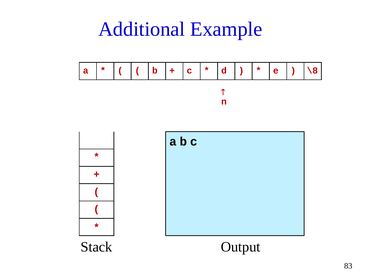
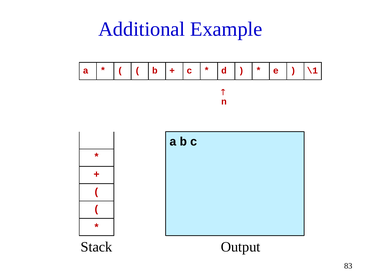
\8: \8 -> \1
